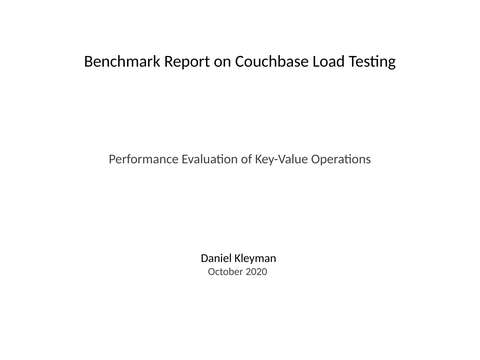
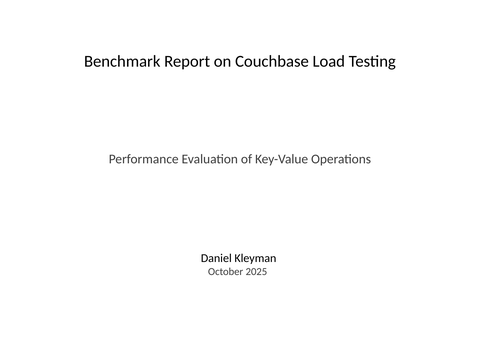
2020: 2020 -> 2025
